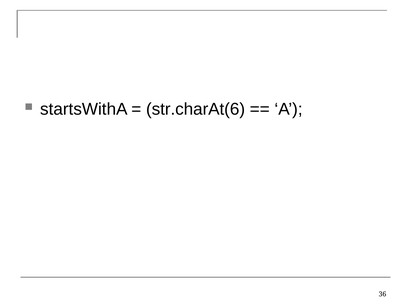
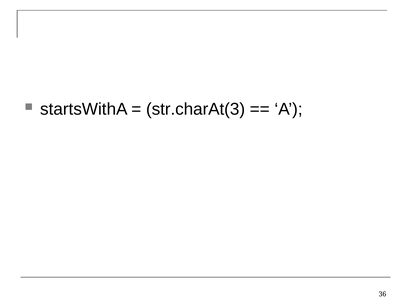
str.charAt(6: str.charAt(6 -> str.charAt(3
